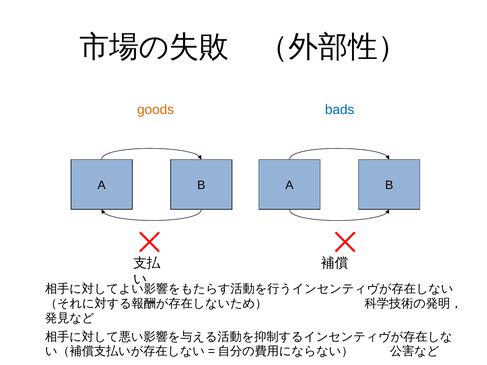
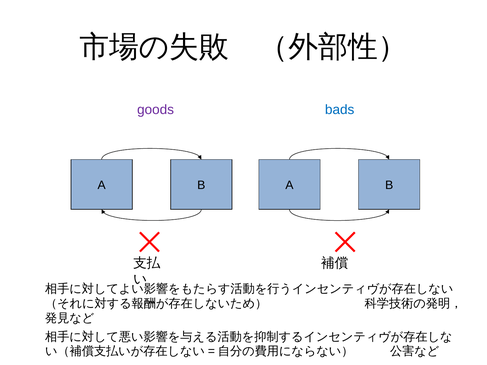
goods colour: orange -> purple
